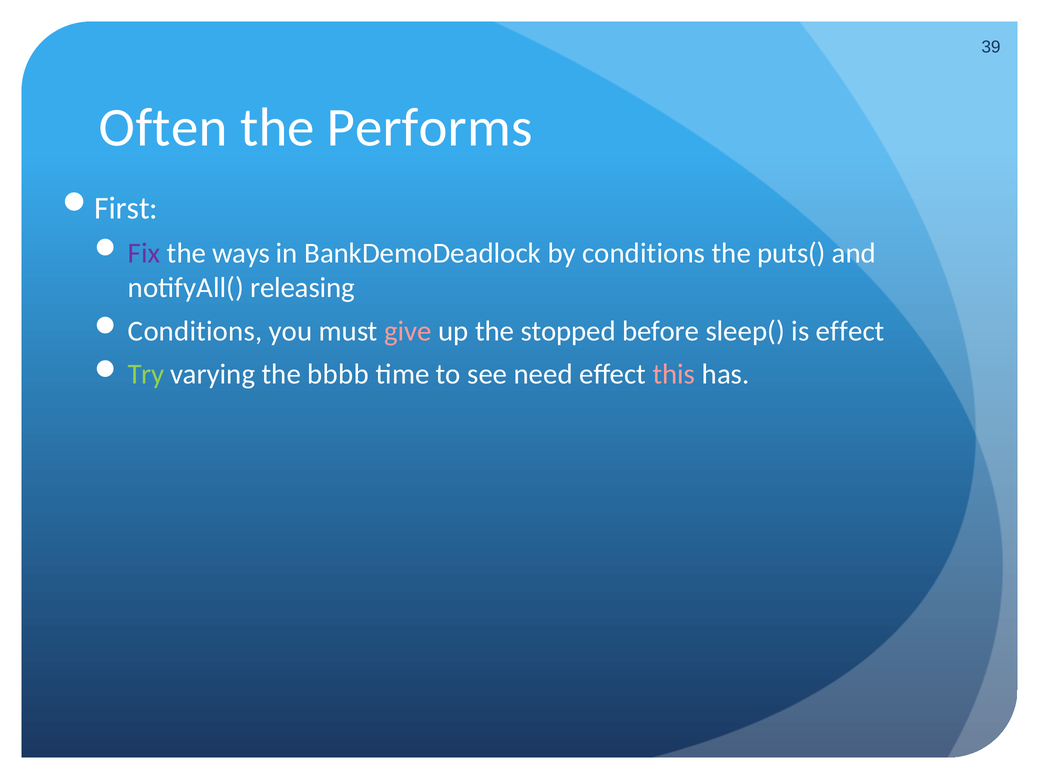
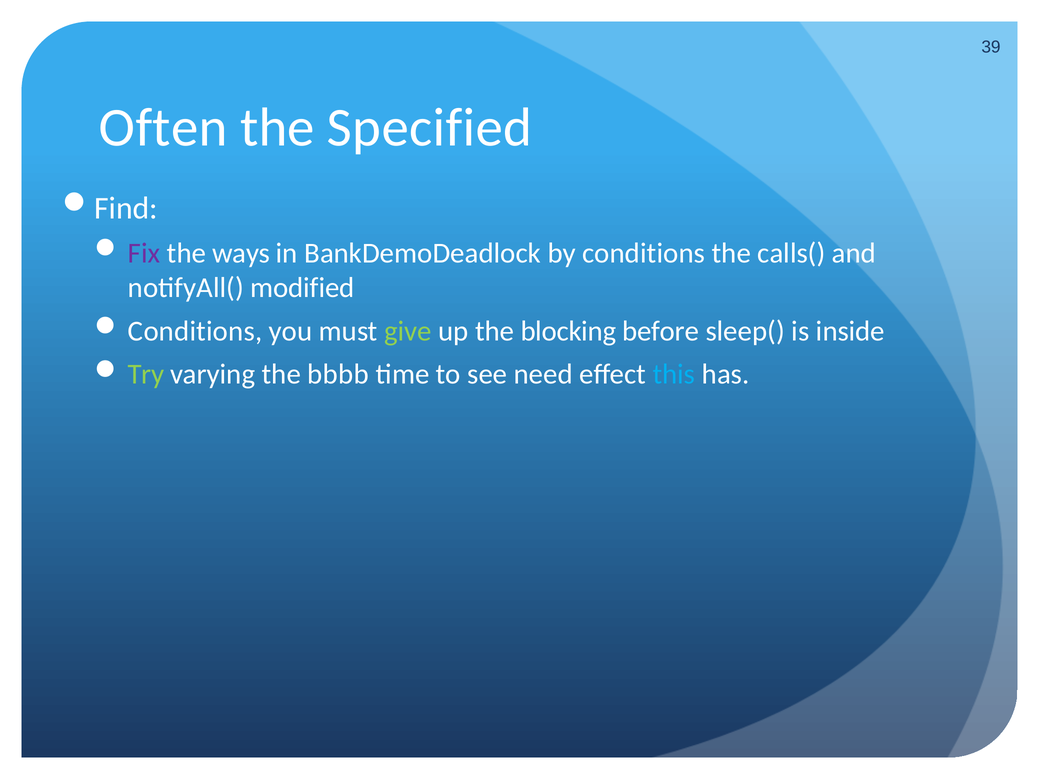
Performs: Performs -> Specified
First: First -> Find
puts(: puts( -> calls(
releasing: releasing -> modified
give colour: pink -> light green
stopped: stopped -> blocking
is effect: effect -> inside
this colour: pink -> light blue
